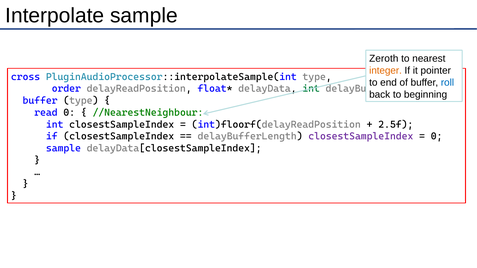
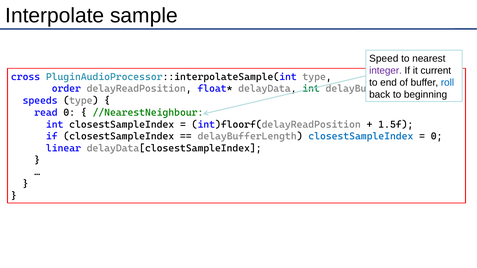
Zeroth: Zeroth -> Speed
integer colour: orange -> purple
pointer: pointer -> current
buffer at (40, 101): buffer -> speeds
2.5f: 2.5f -> 1.5f
closestSampleIndex at (361, 136) colour: purple -> blue
sample at (63, 148): sample -> linear
